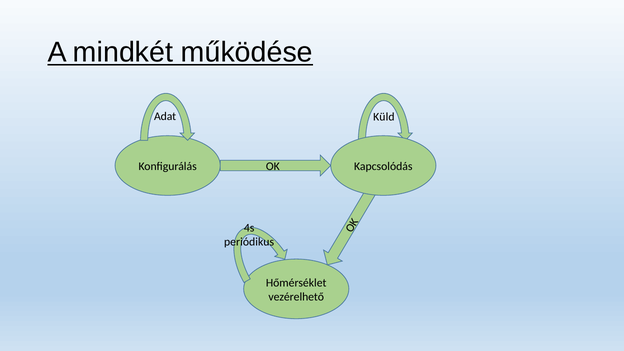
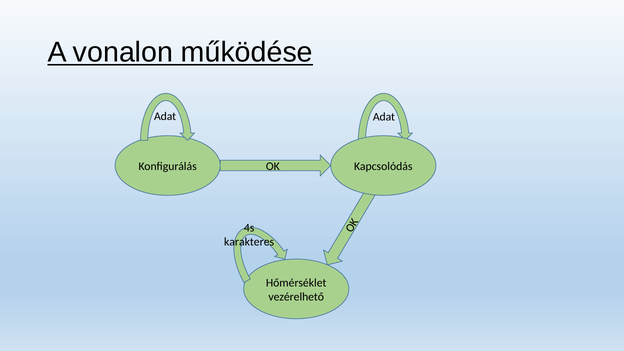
mindkét: mindkét -> vonalon
Küld at (384, 117): Küld -> Adat
periódikus: periódikus -> karakteres
